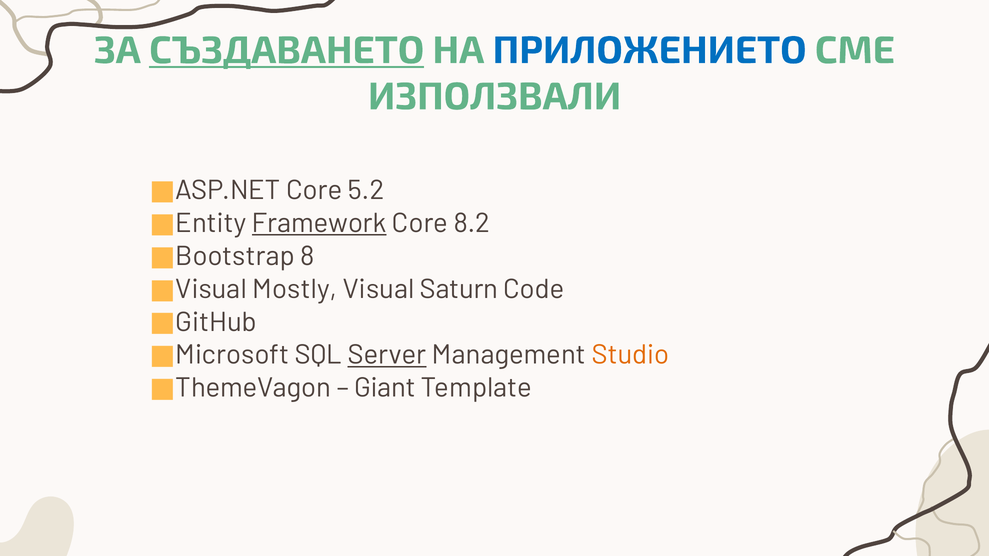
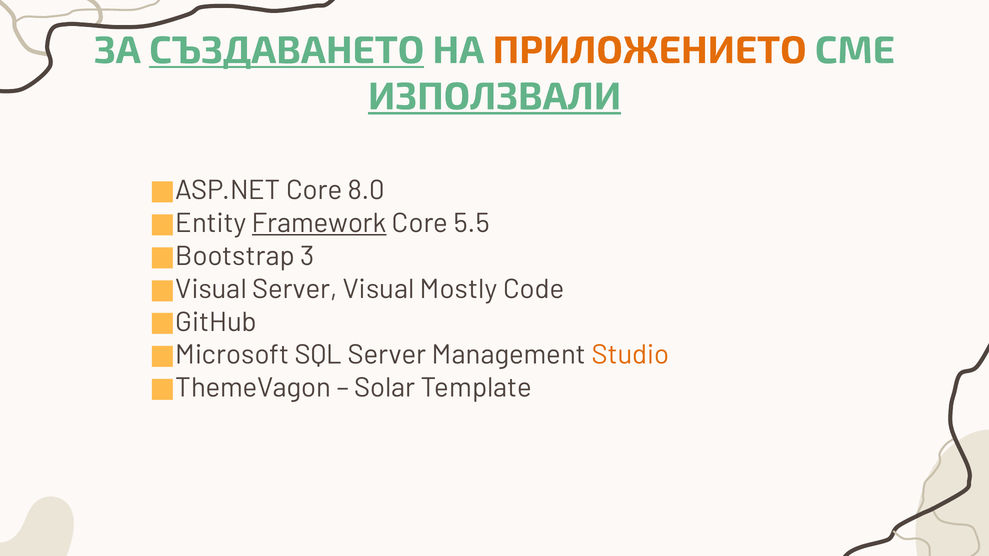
ПРИЛОЖЕНИЕТО colour: blue -> orange
ИЗПОЛЗВАЛИ underline: none -> present
5.2: 5.2 -> 8.0
8.2: 8.2 -> 5.5
8: 8 -> 3
Mostly at (295, 289): Mostly -> Server
Saturn: Saturn -> Mostly
Server at (387, 355) underline: present -> none
Giant: Giant -> Solar
